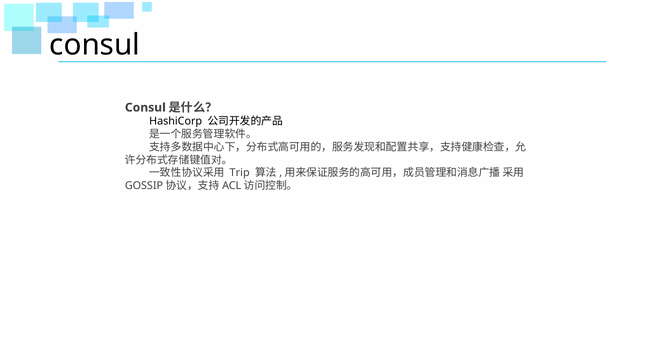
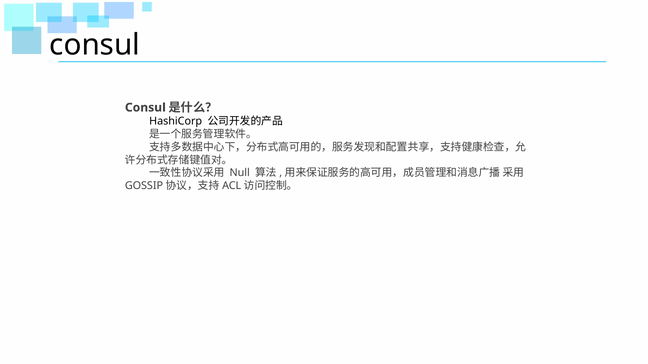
Trip: Trip -> Null
